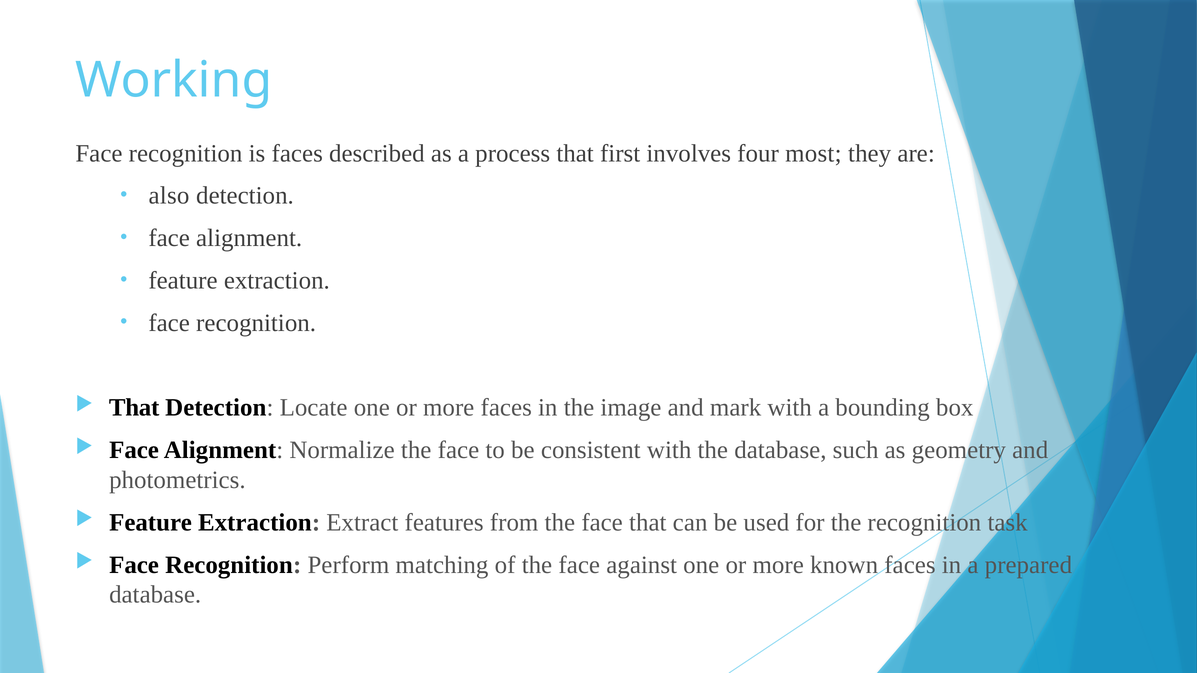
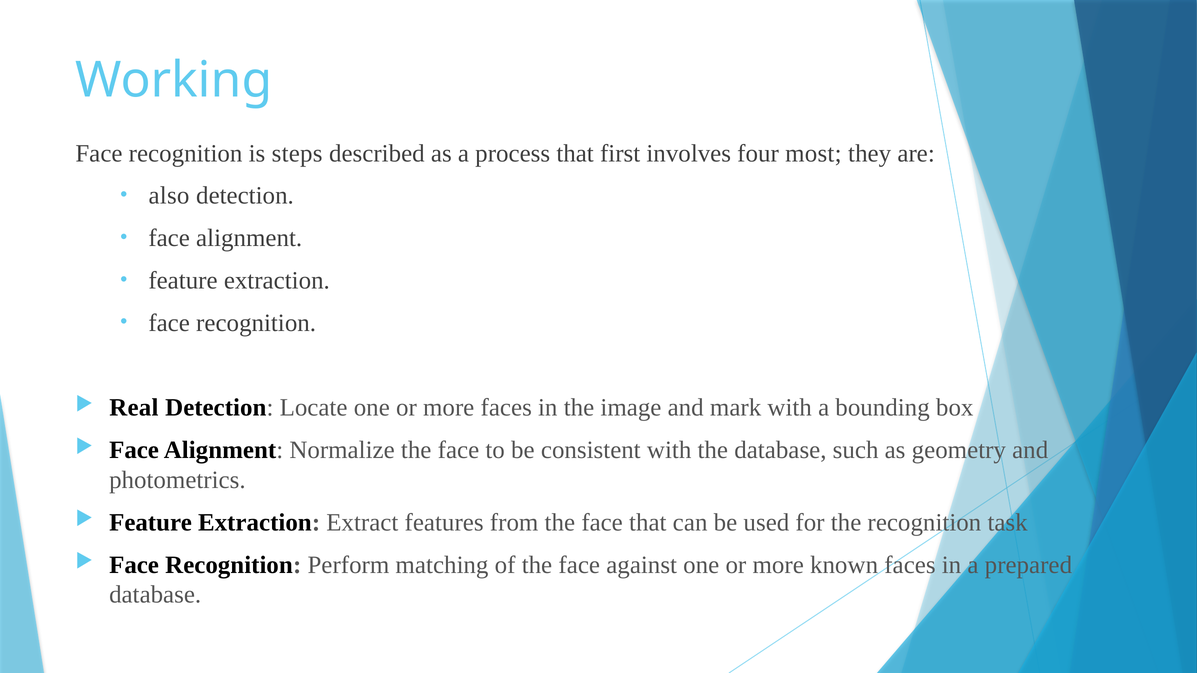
is faces: faces -> steps
That at (134, 408): That -> Real
